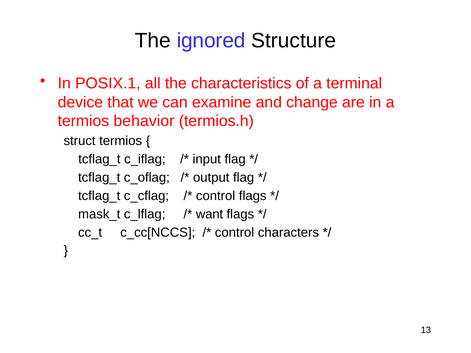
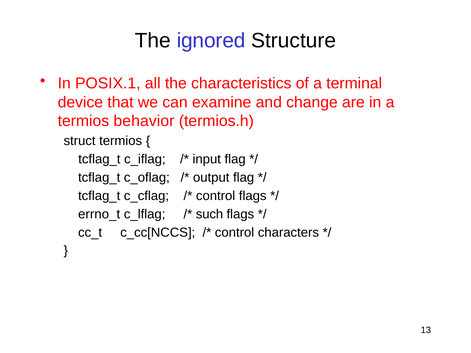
mask_t: mask_t -> errno_t
want: want -> such
